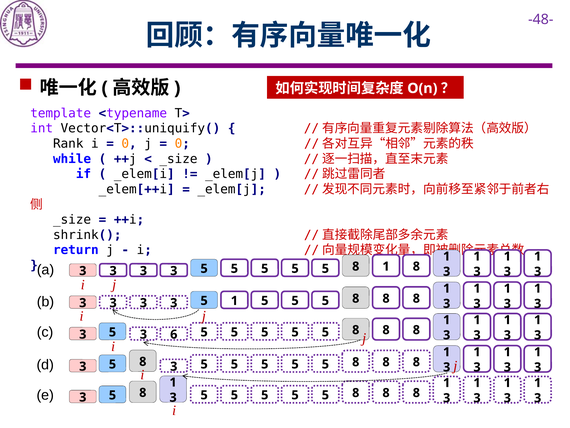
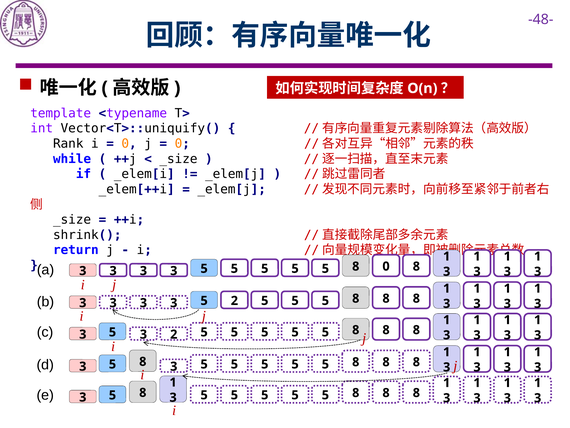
5 1: 1 -> 0
1 at (234, 300): 1 -> 2
6 at (174, 334): 6 -> 2
